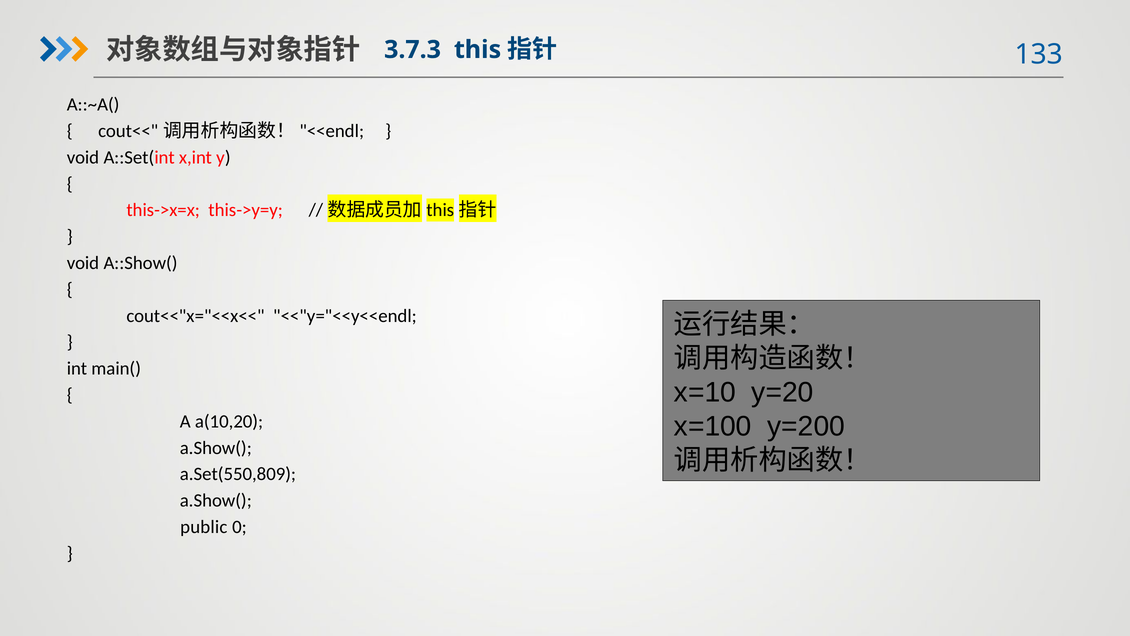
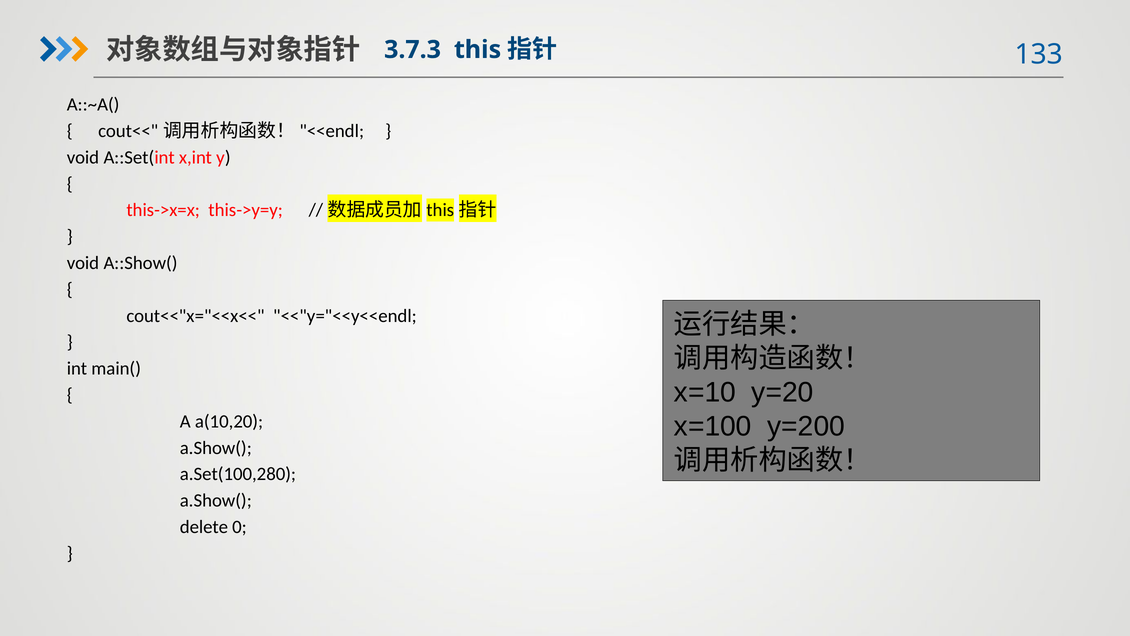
a.Set(550,809: a.Set(550,809 -> a.Set(100,280
public: public -> delete
